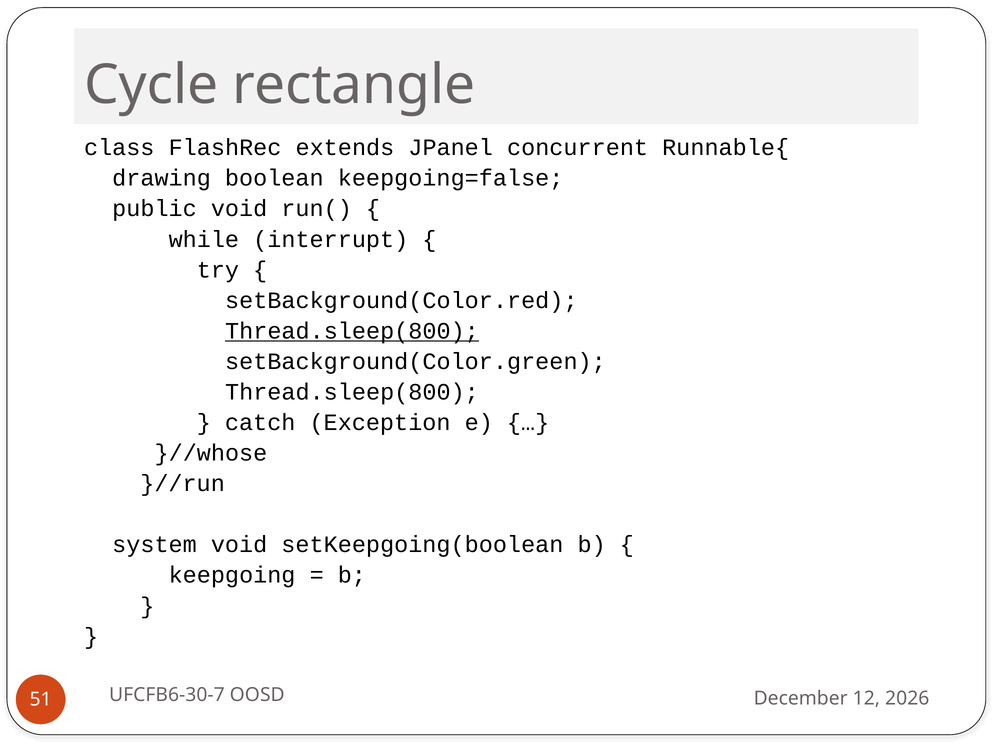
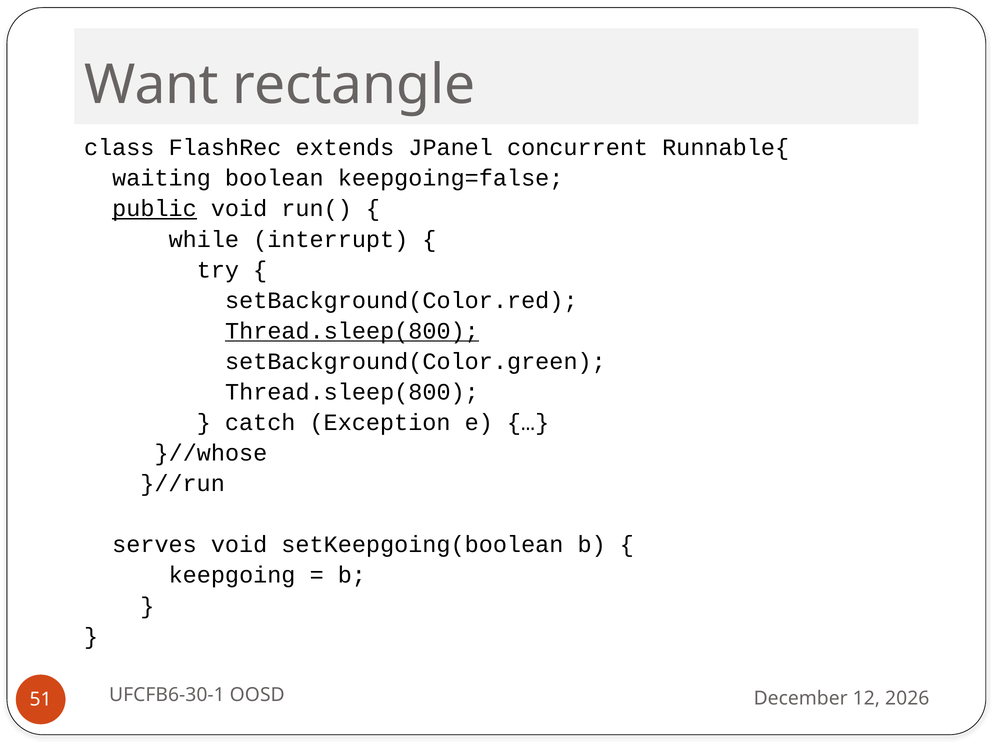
Cycle: Cycle -> Want
drawing: drawing -> waiting
public underline: none -> present
system: system -> serves
UFCFB6-30-7: UFCFB6-30-7 -> UFCFB6-30-1
